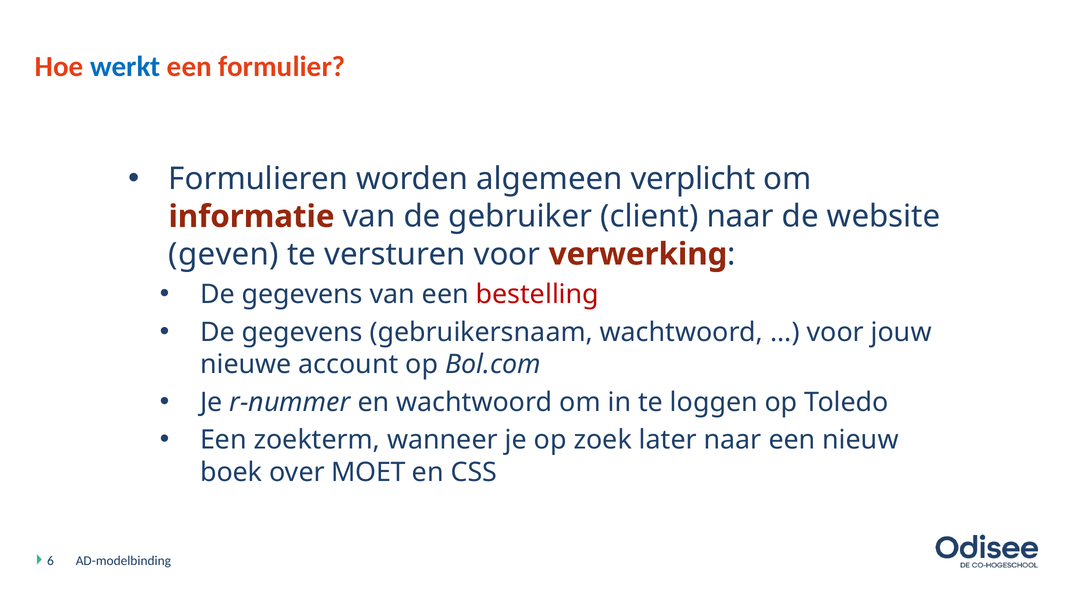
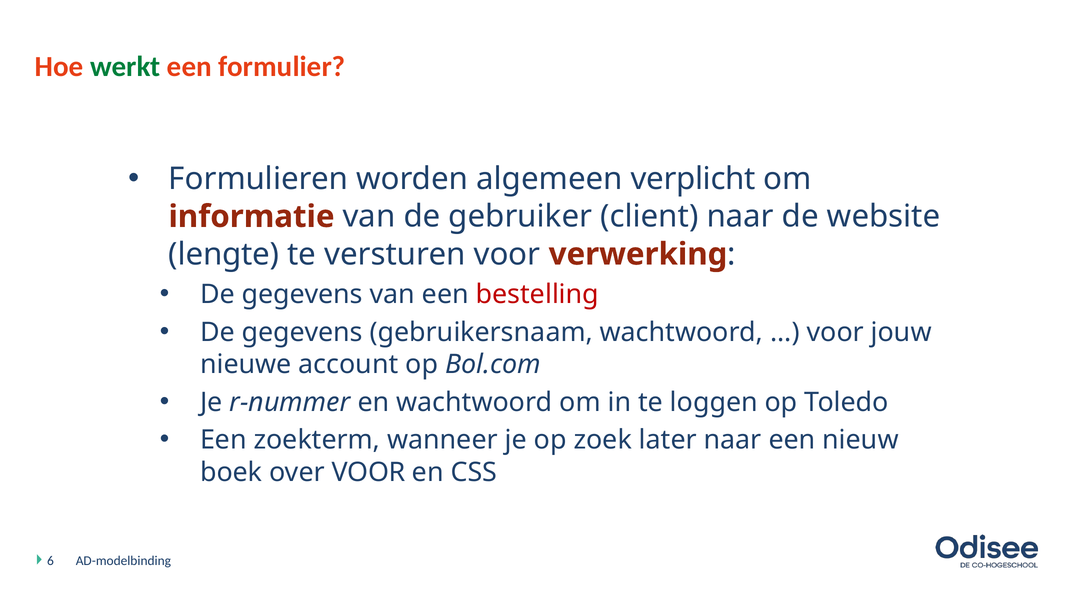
werkt colour: blue -> green
geven: geven -> lengte
over MOET: MOET -> VOOR
